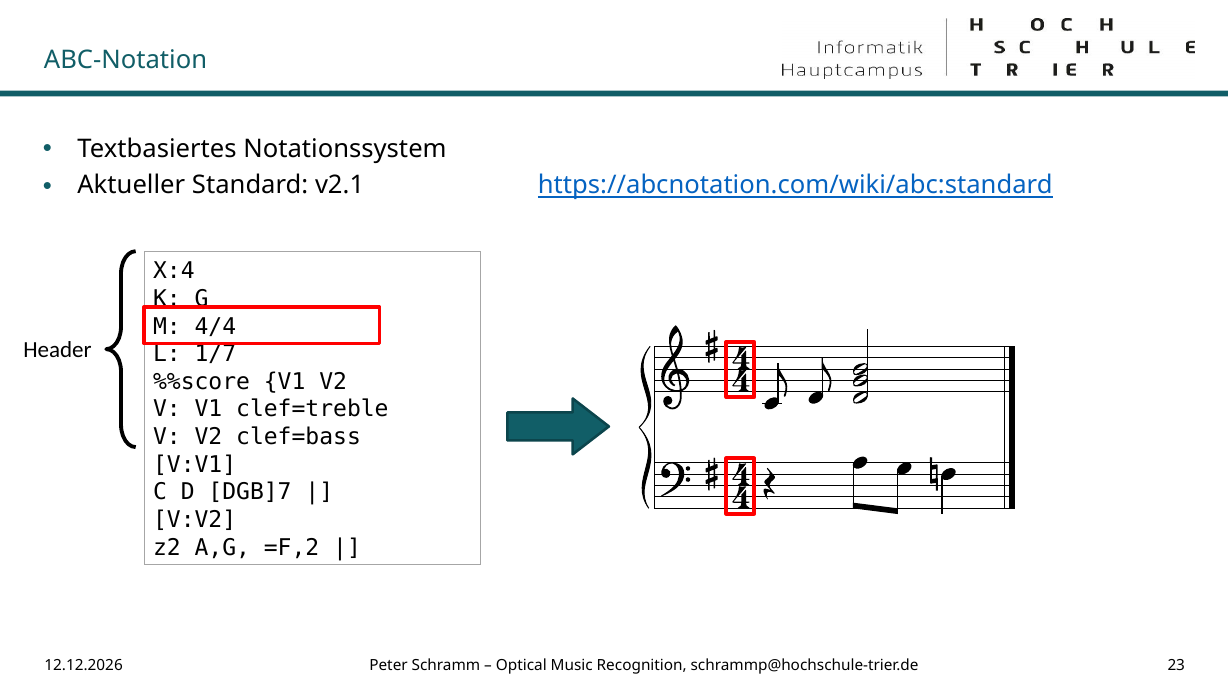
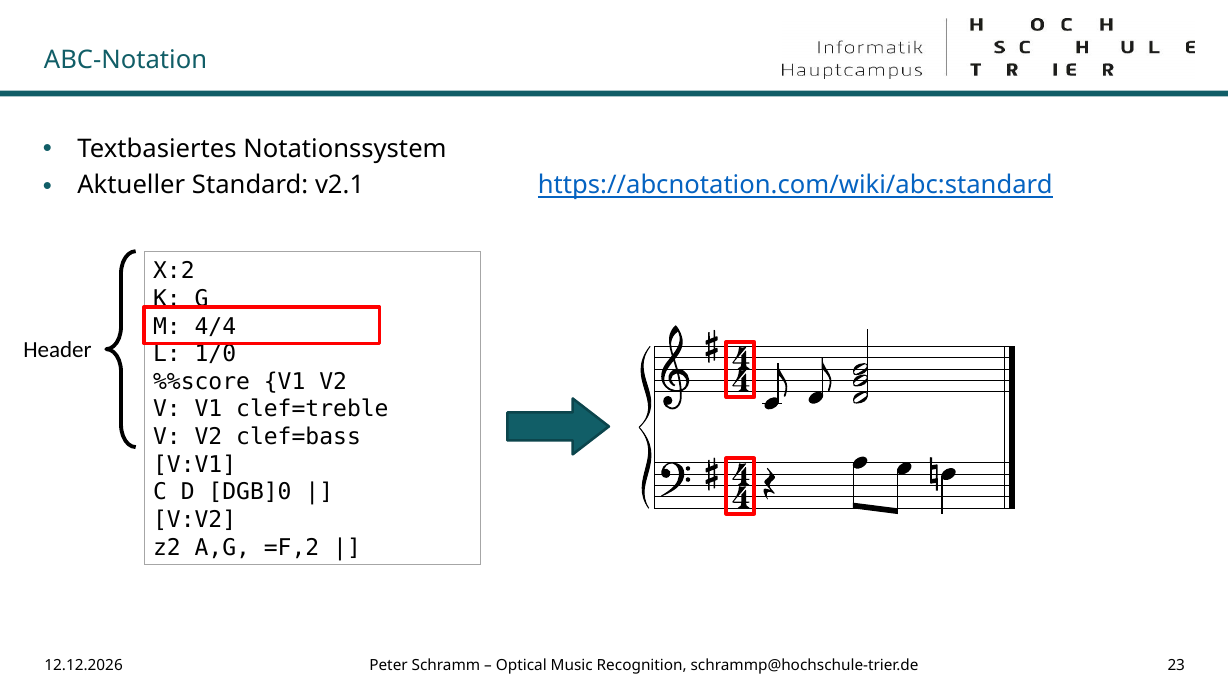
X:4: X:4 -> X:2
1/7: 1/7 -> 1/0
DGB]7: DGB]7 -> DGB]0
